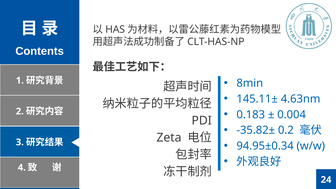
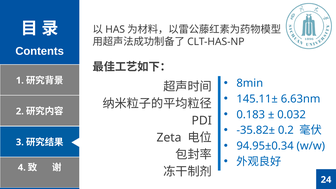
4.63nm: 4.63nm -> 6.63nm
0.004: 0.004 -> 0.032
